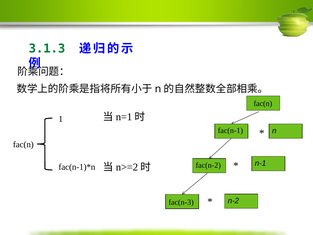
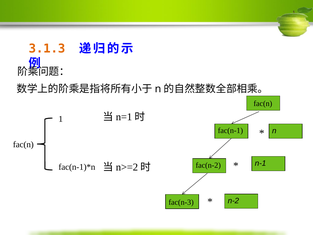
3.1.3 colour: green -> orange
